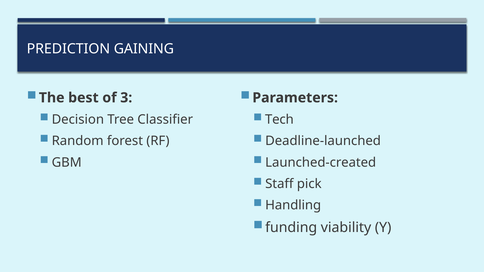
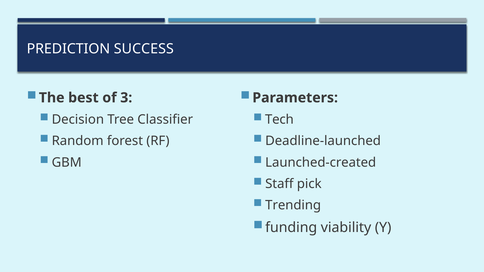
GAINING: GAINING -> SUCCESS
Handling: Handling -> Trending
